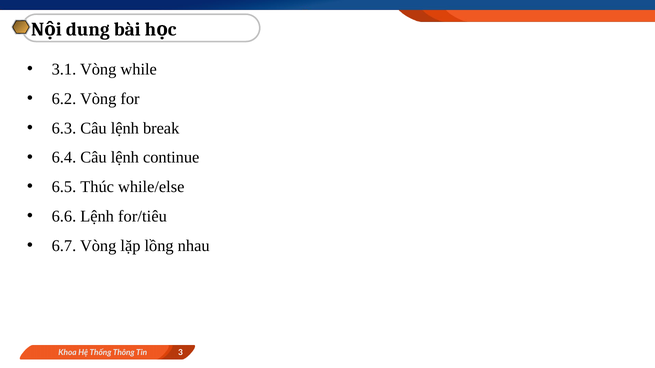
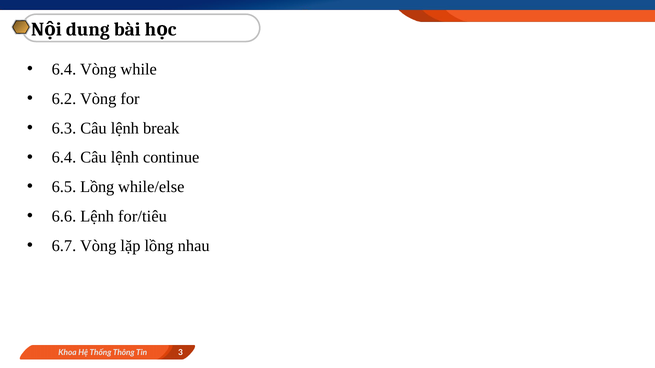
3.1 at (64, 69): 3.1 -> 6.4
6.5 Thúc: Thúc -> Lồng
